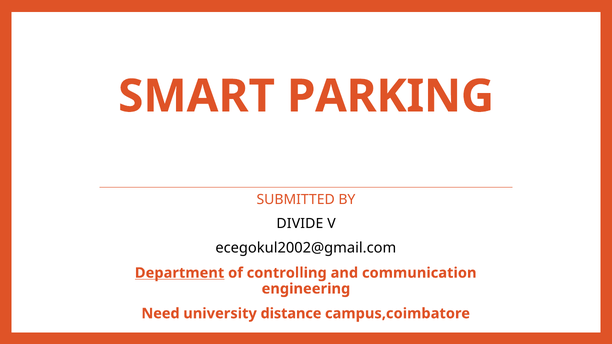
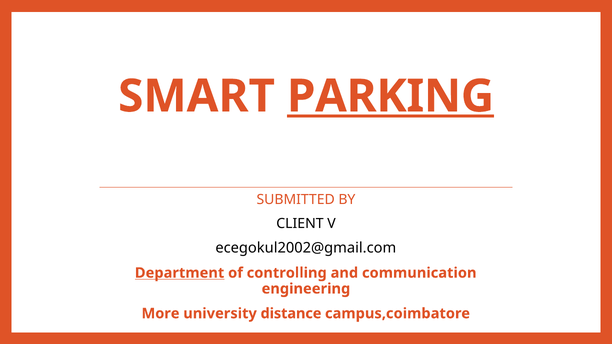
PARKING underline: none -> present
DIVIDE: DIVIDE -> CLIENT
Need: Need -> More
